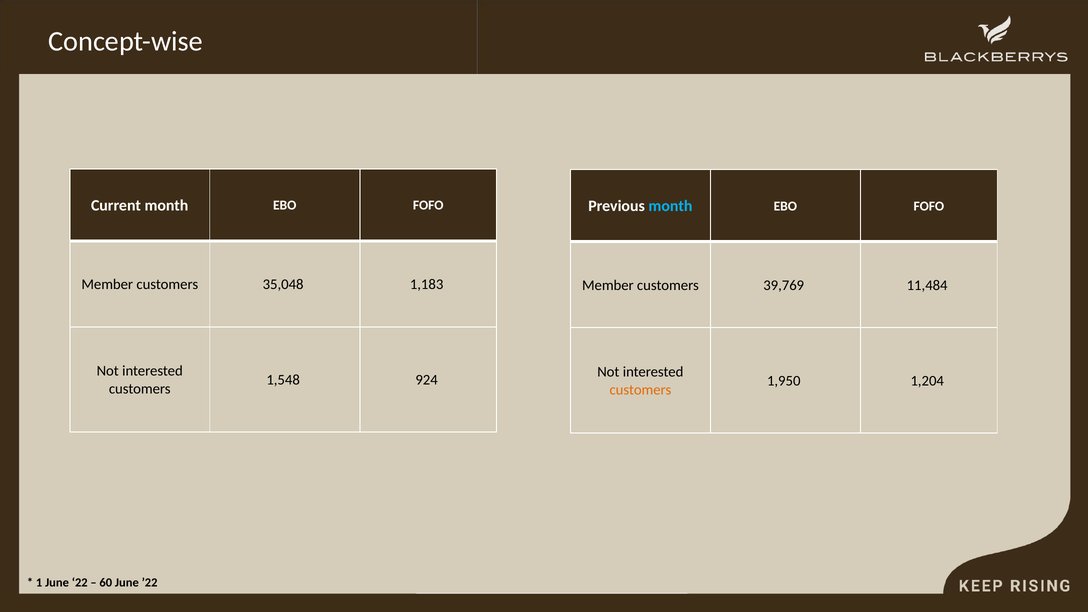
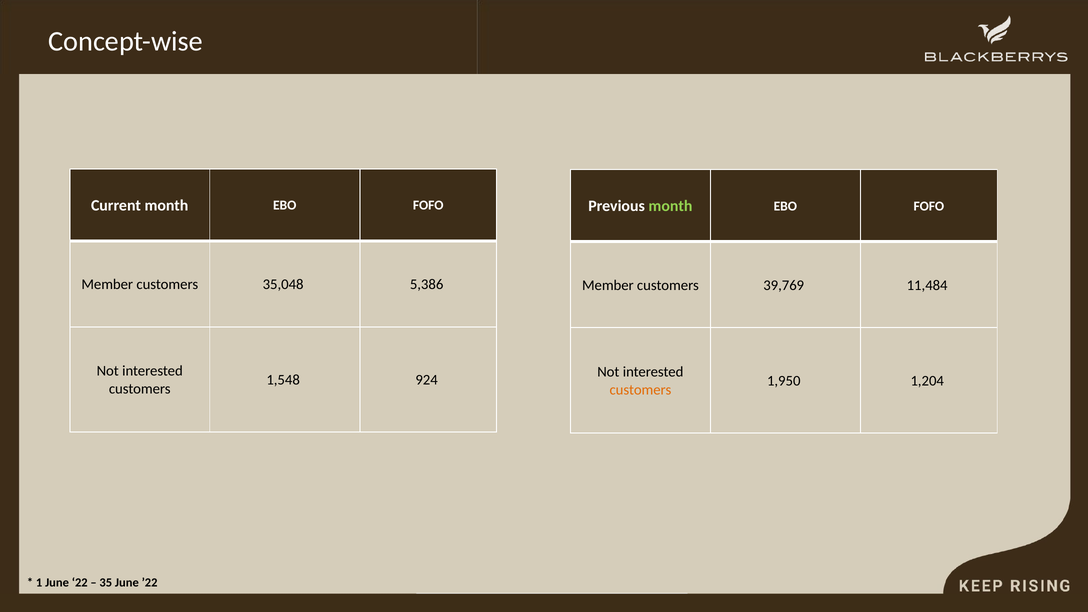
month at (670, 206) colour: light blue -> light green
1,183: 1,183 -> 5,386
60: 60 -> 35
